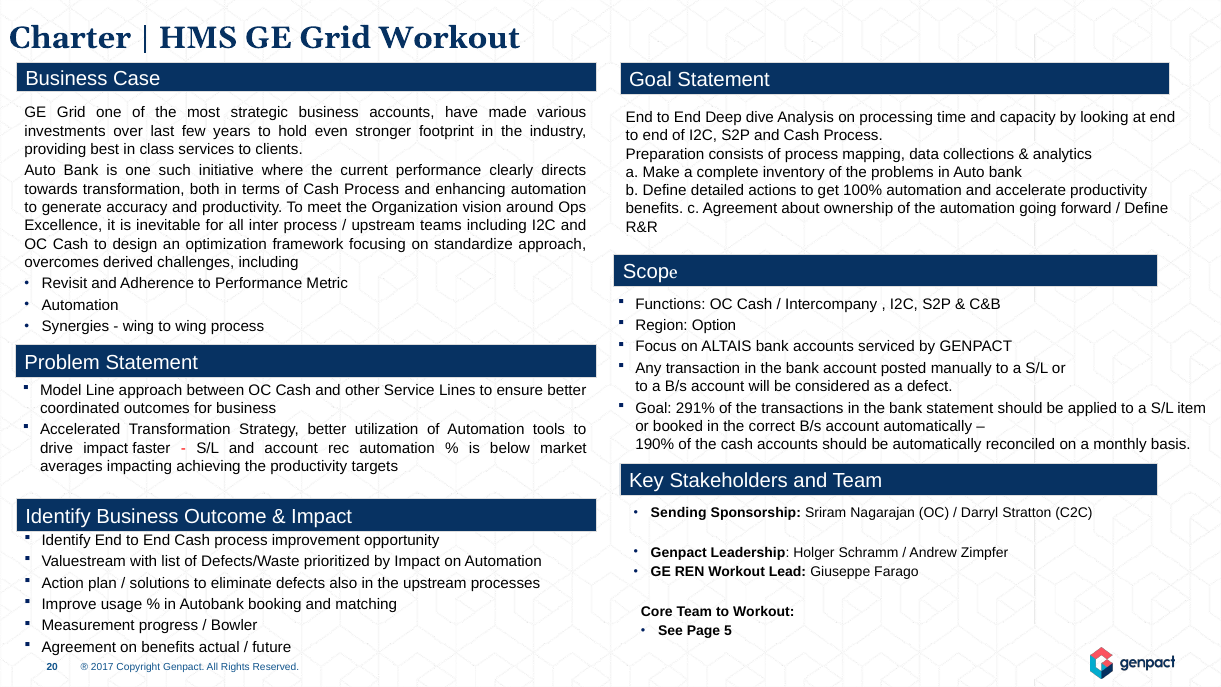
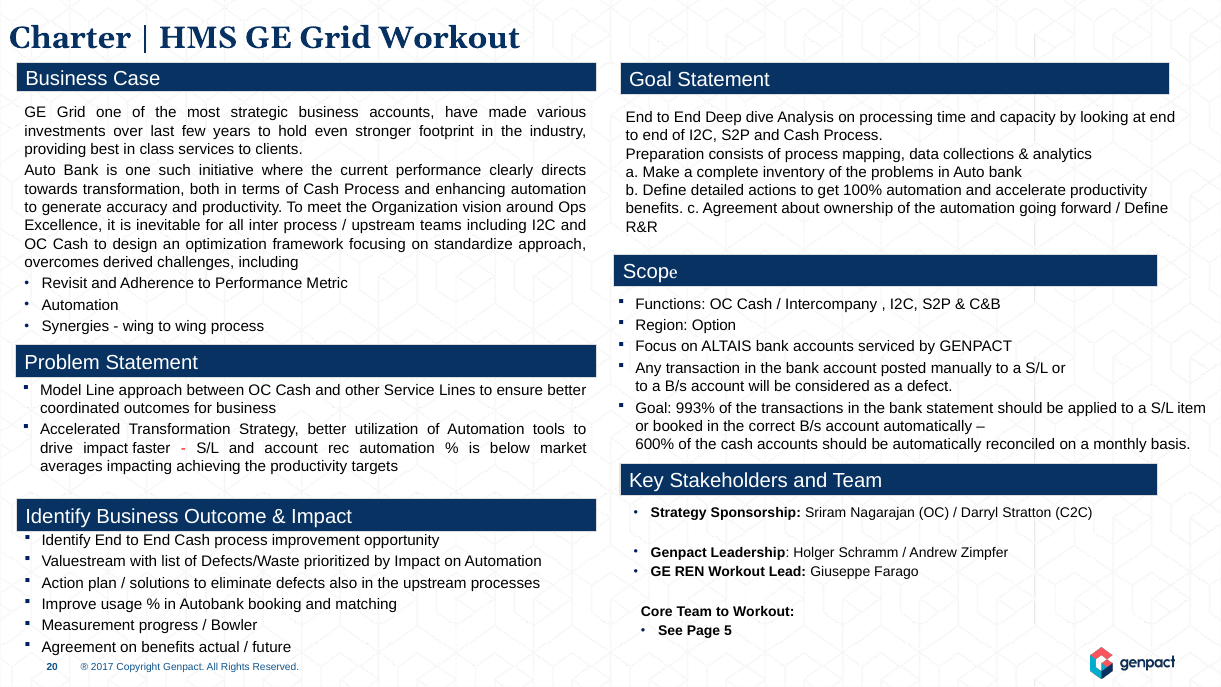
291%: 291% -> 993%
190%: 190% -> 600%
Sending at (679, 513): Sending -> Strategy
